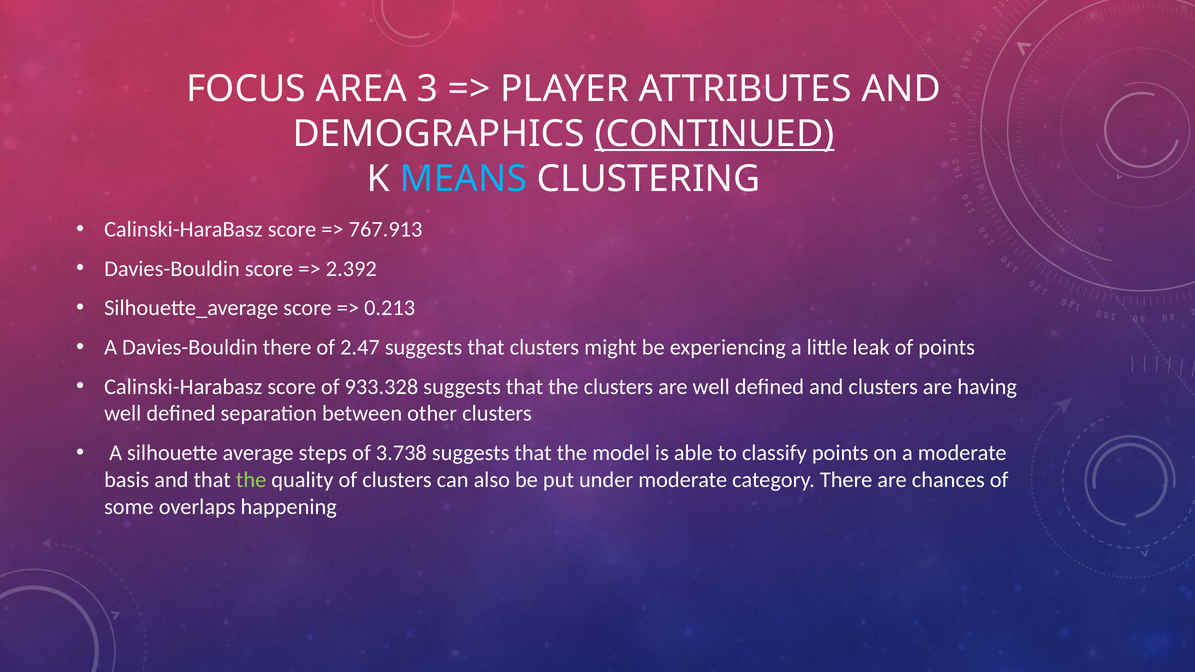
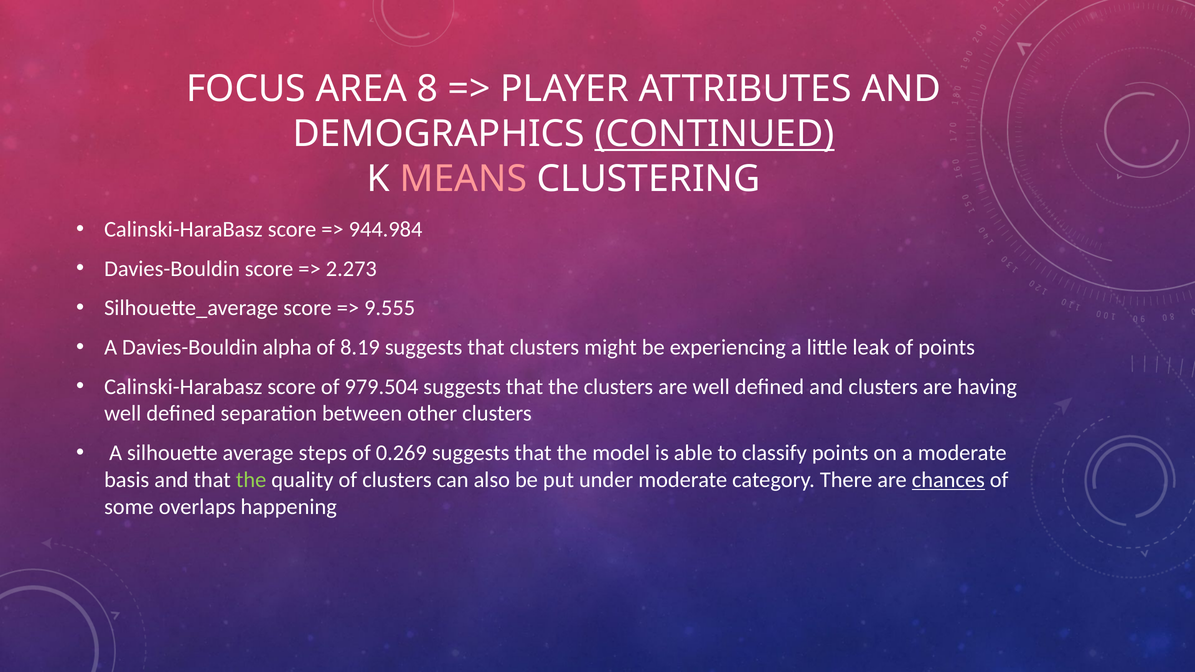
3: 3 -> 8
MEANS colour: light blue -> pink
767.913: 767.913 -> 944.984
2.392: 2.392 -> 2.273
0.213: 0.213 -> 9.555
Davies-Bouldin there: there -> alpha
2.47: 2.47 -> 8.19
933.328: 933.328 -> 979.504
3.738: 3.738 -> 0.269
chances underline: none -> present
